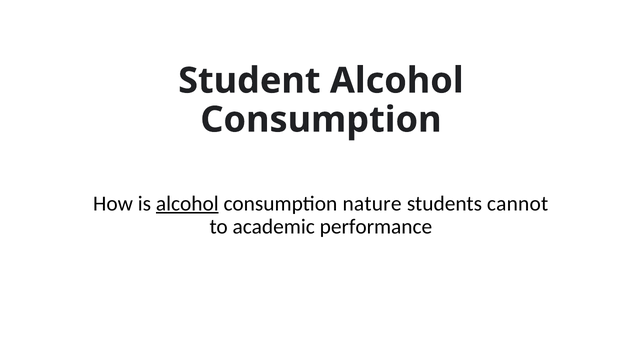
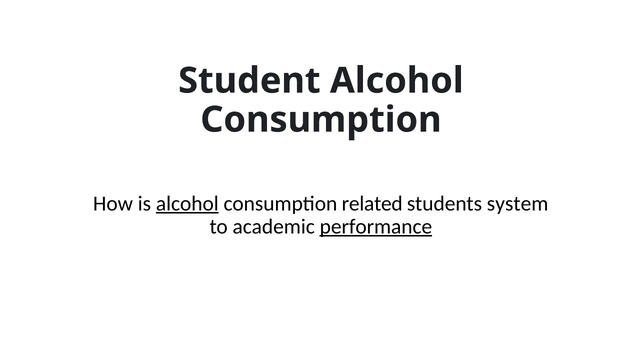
nature: nature -> related
cannot: cannot -> system
performance underline: none -> present
